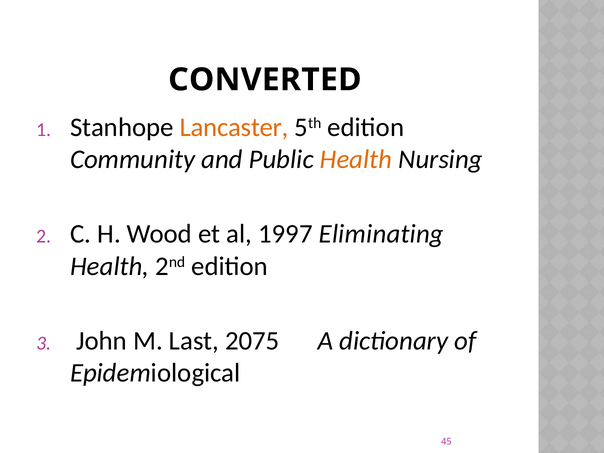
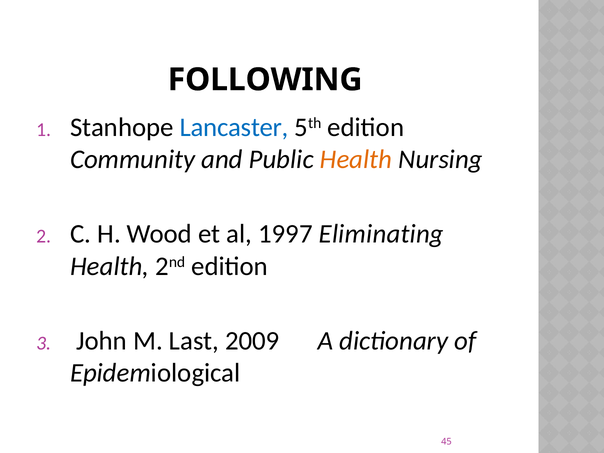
CONVERTED: CONVERTED -> FOLLOWING
Lancaster colour: orange -> blue
2075: 2075 -> 2009
